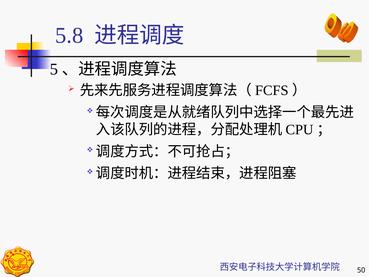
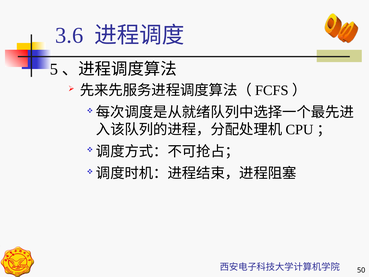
5.8: 5.8 -> 3.6
